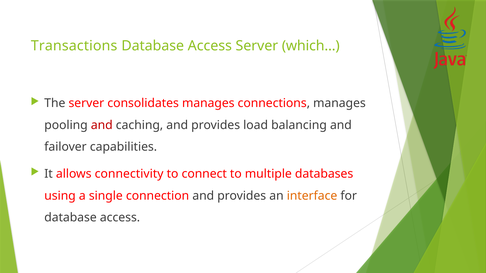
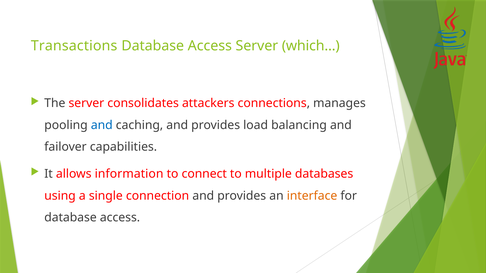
consolidates manages: manages -> attackers
and at (102, 125) colour: red -> blue
connectivity: connectivity -> information
